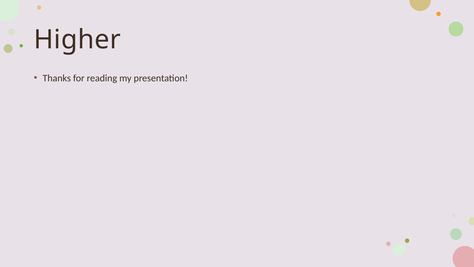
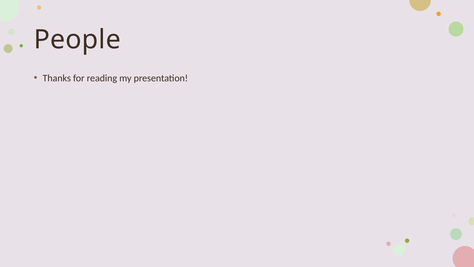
Higher: Higher -> People
